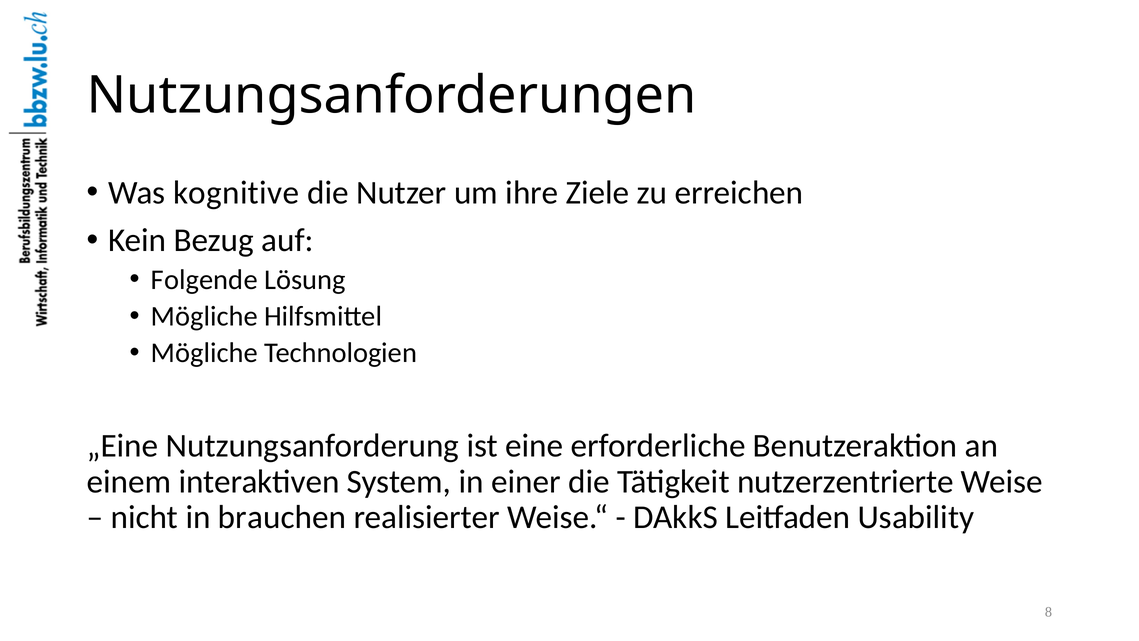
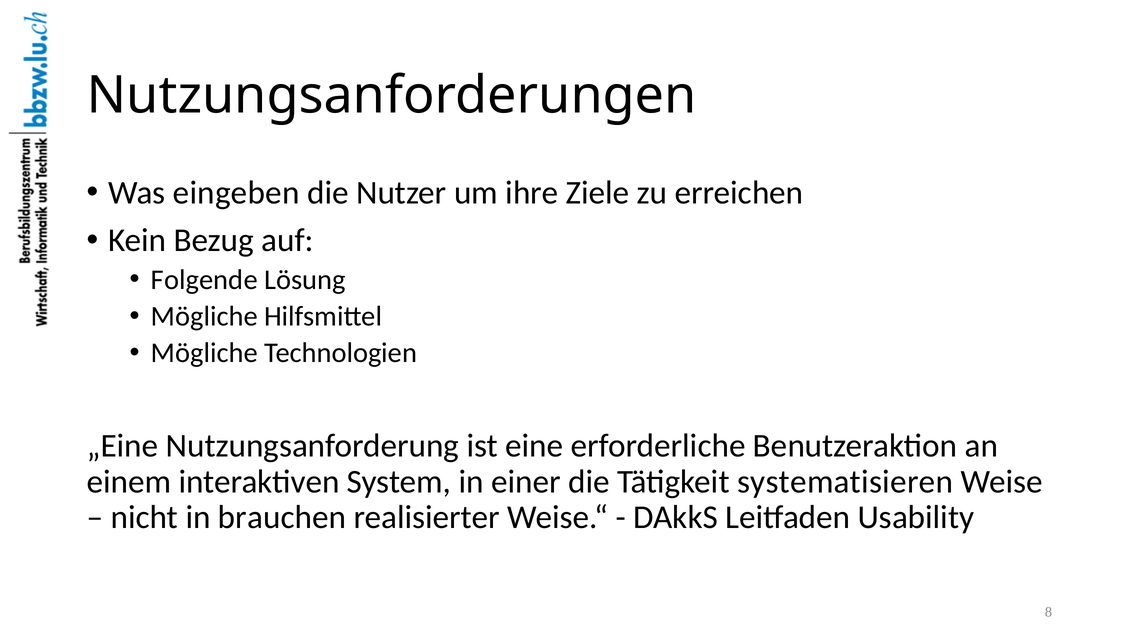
kognitive: kognitive -> eingeben
nutzerzentrierte: nutzerzentrierte -> systematisieren
